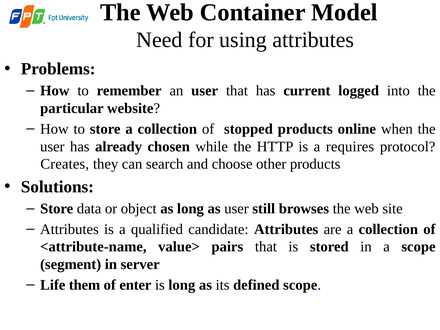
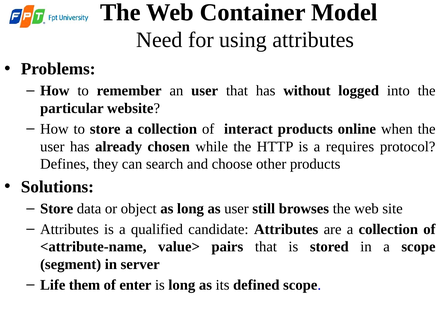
current: current -> without
stopped: stopped -> interact
Creates: Creates -> Defines
